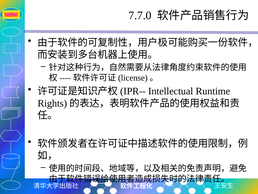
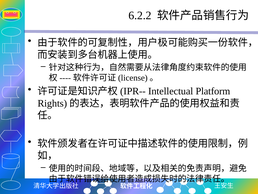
7.7.0: 7.7.0 -> 6.2.2
Runtime: Runtime -> Platform
